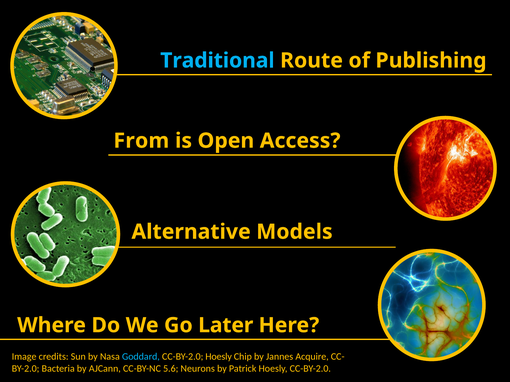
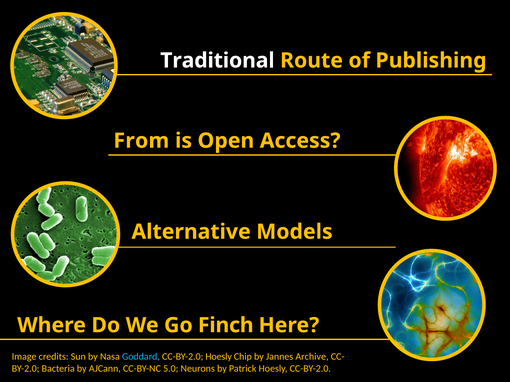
Traditional colour: light blue -> white
Later: Later -> Finch
Acquire: Acquire -> Archive
5.6: 5.6 -> 5.0
